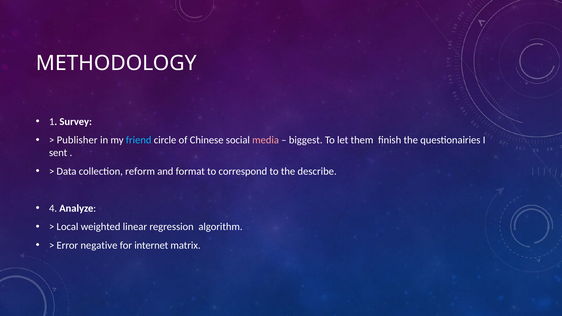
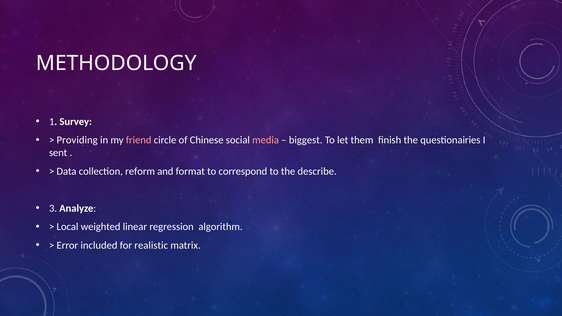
Publisher: Publisher -> Providing
friend colour: light blue -> pink
4: 4 -> 3
negative: negative -> included
internet: internet -> realistic
